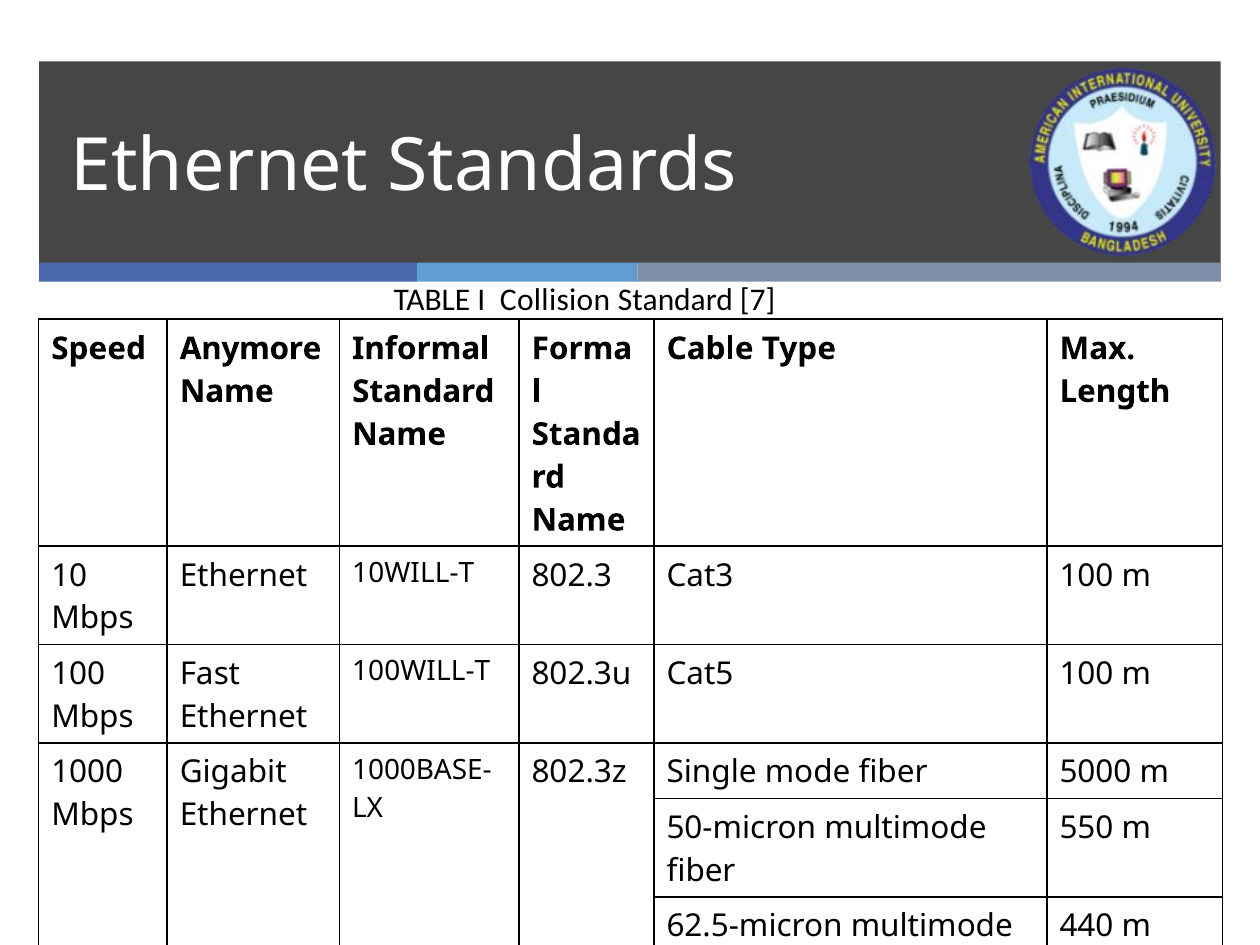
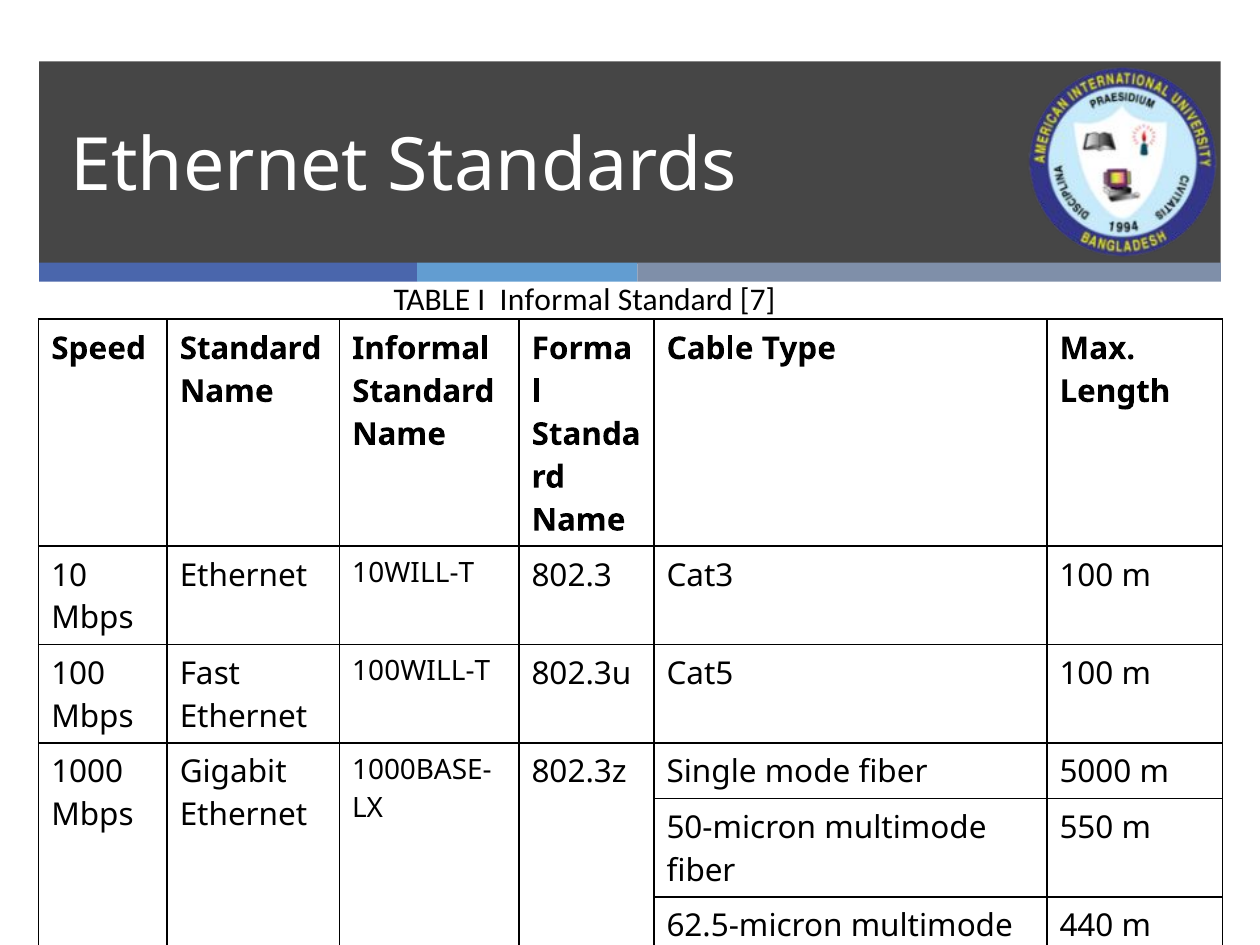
I Collision: Collision -> Informal
Speed Anymore: Anymore -> Standard
